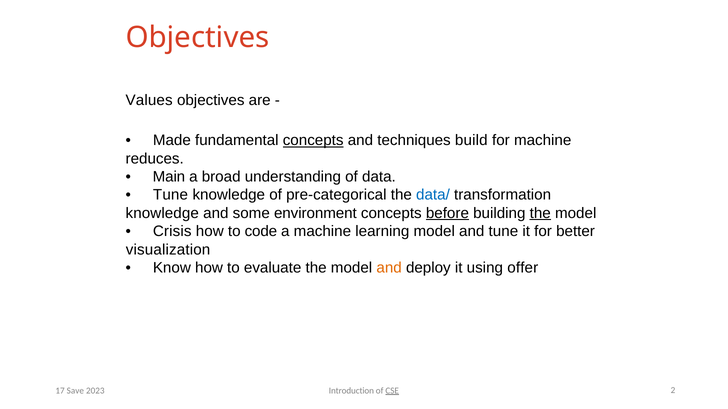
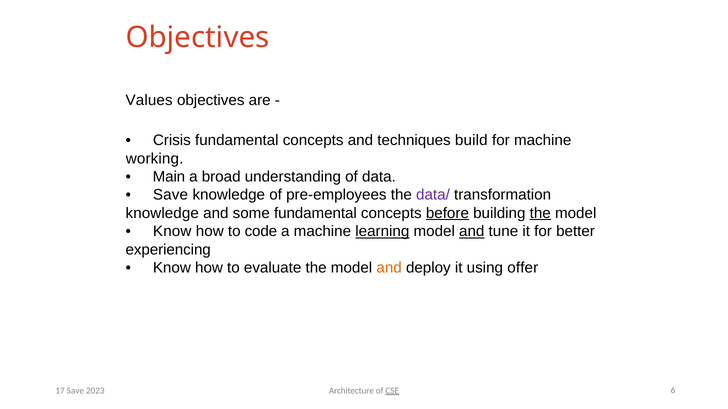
Made: Made -> Crisis
concepts at (313, 141) underline: present -> none
reduces: reduces -> working
Tune at (170, 195): Tune -> Save
pre-categorical: pre-categorical -> pre-employees
data/ colour: blue -> purple
some environment: environment -> fundamental
Crisis at (172, 232): Crisis -> Know
learning underline: none -> present
and at (472, 232) underline: none -> present
visualization: visualization -> experiencing
Introduction: Introduction -> Architecture
2: 2 -> 6
